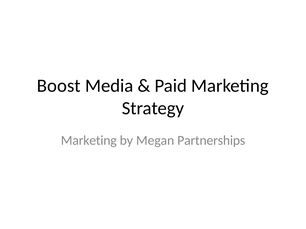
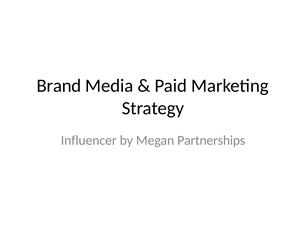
Boost: Boost -> Brand
Marketing at (89, 141): Marketing -> Influencer
